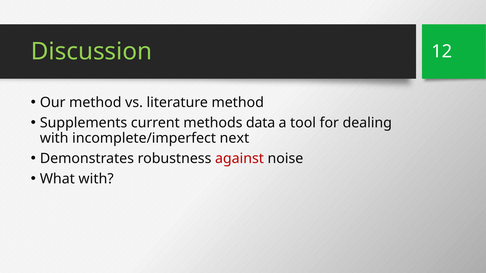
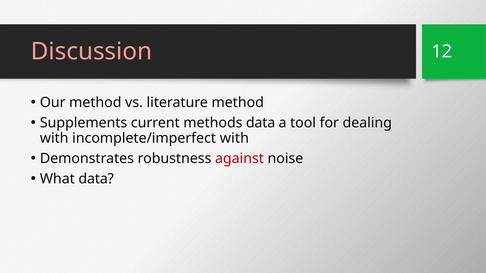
Discussion colour: light green -> pink
incomplete/imperfect next: next -> with
What with: with -> data
